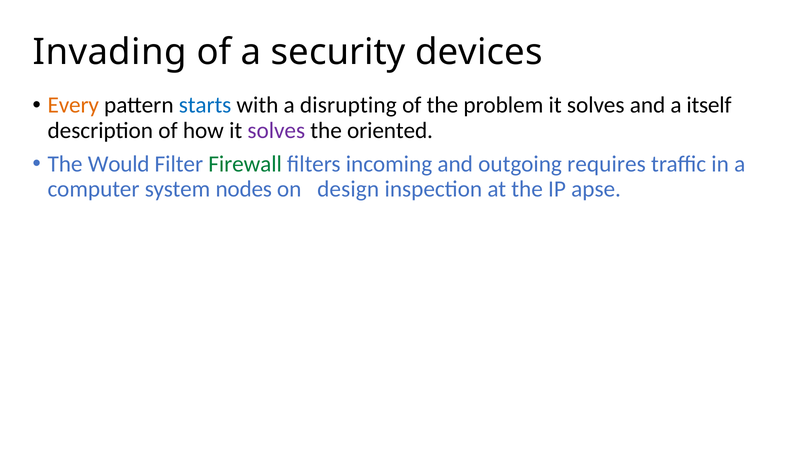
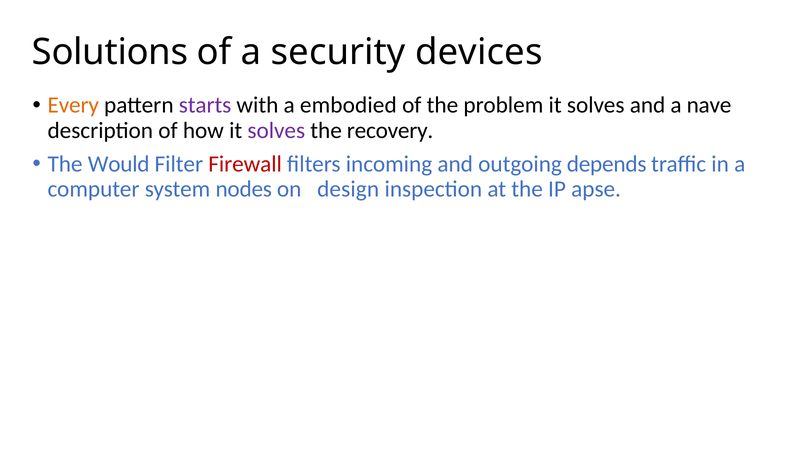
Invading: Invading -> Solutions
starts colour: blue -> purple
disrupting: disrupting -> embodied
itself: itself -> nave
oriented: oriented -> recovery
Firewall colour: green -> red
requires: requires -> depends
